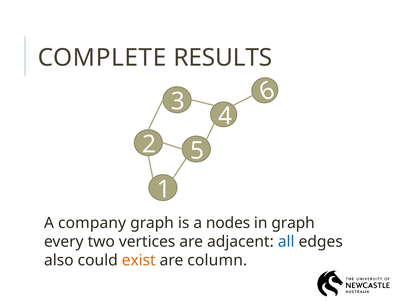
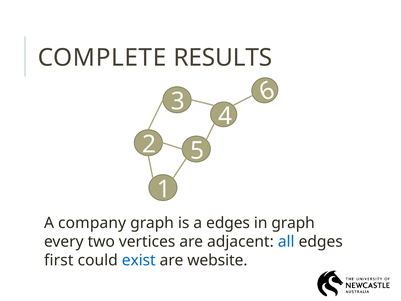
a nodes: nodes -> edges
also: also -> first
exist colour: orange -> blue
column: column -> website
